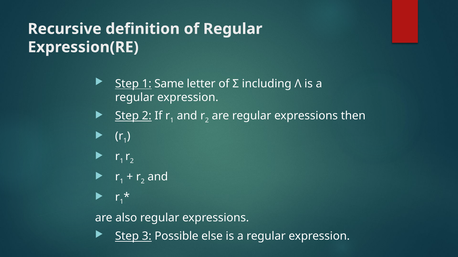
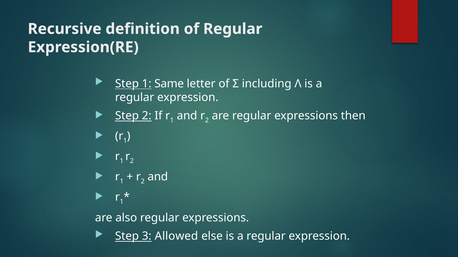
Possible: Possible -> Allowed
